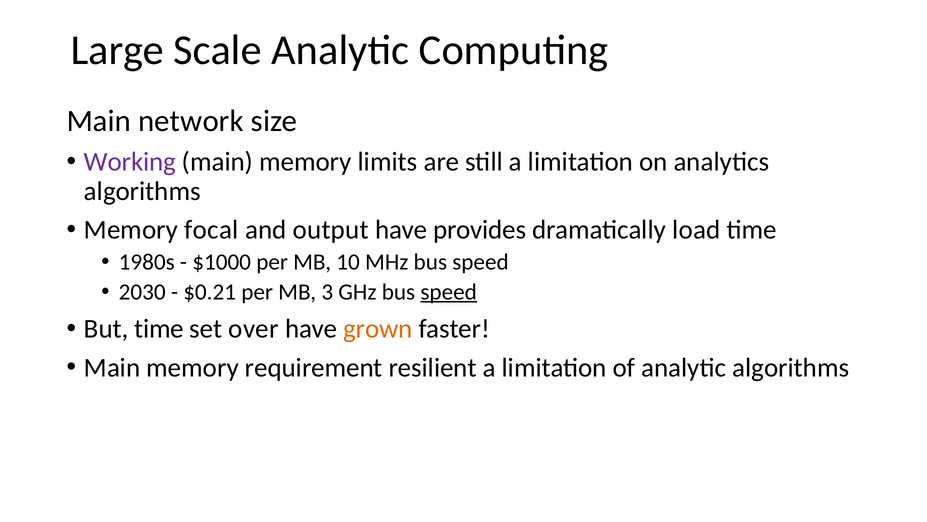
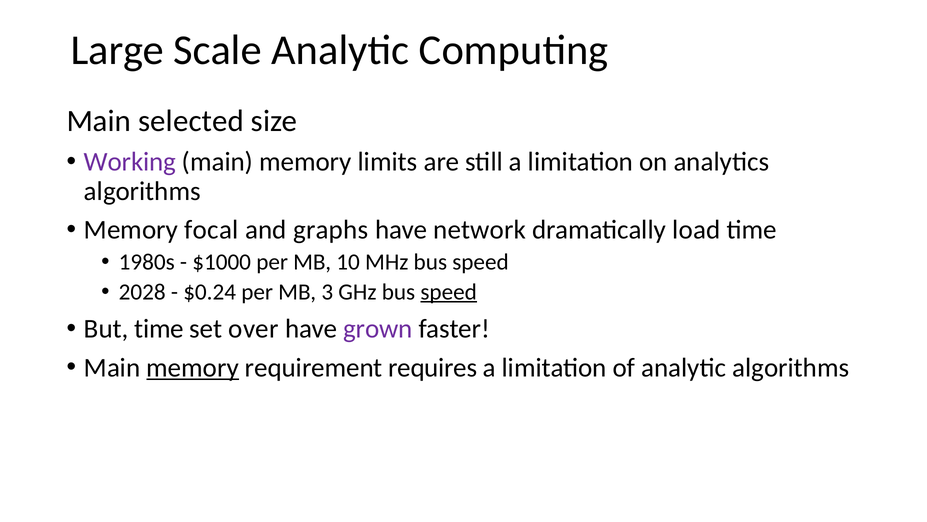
network: network -> selected
output: output -> graphs
provides: provides -> network
2030: 2030 -> 2028
$0.21: $0.21 -> $0.24
grown colour: orange -> purple
memory at (193, 367) underline: none -> present
resilient: resilient -> requires
